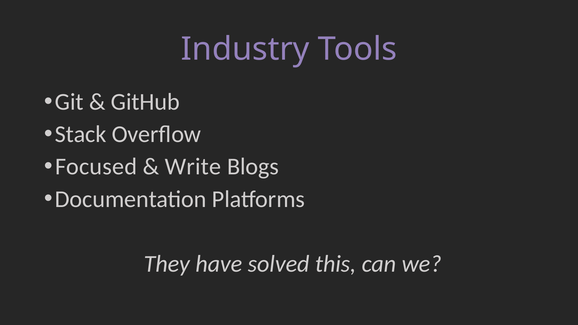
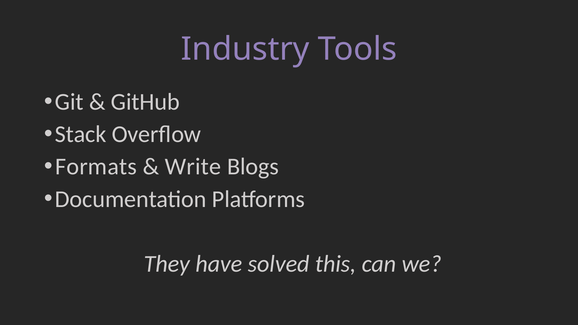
Focused: Focused -> Formats
